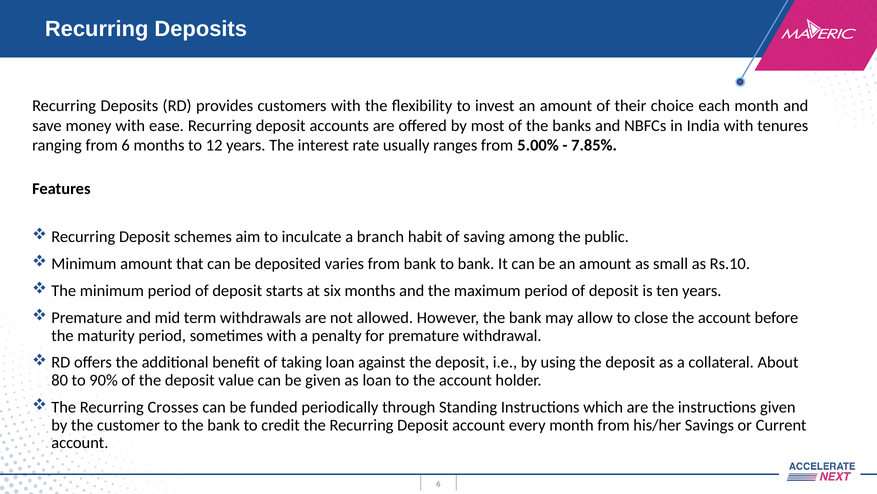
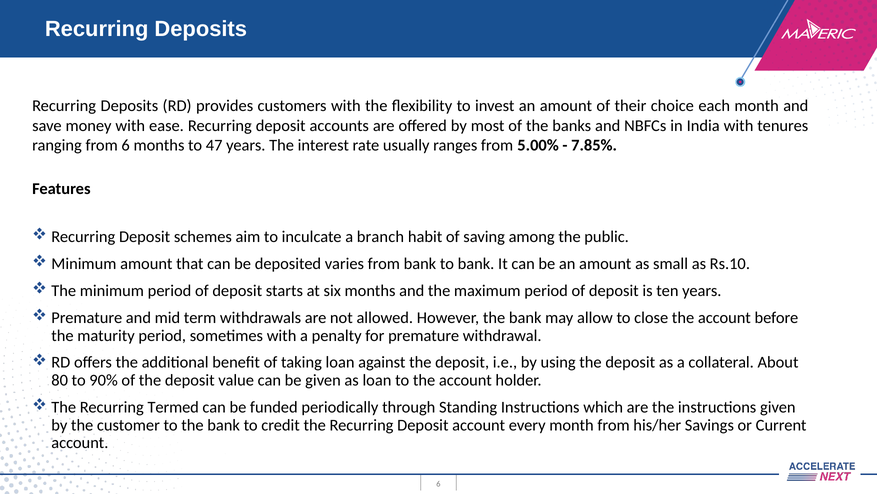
12: 12 -> 47
Crosses: Crosses -> Termed
